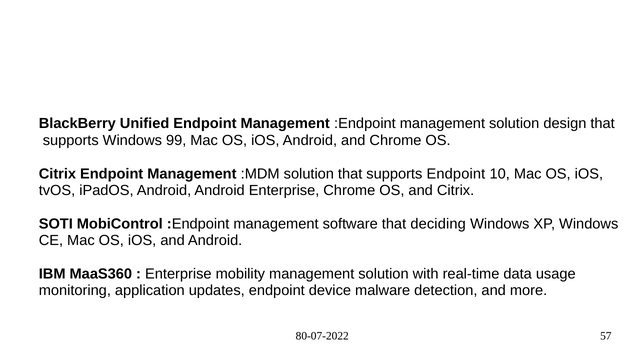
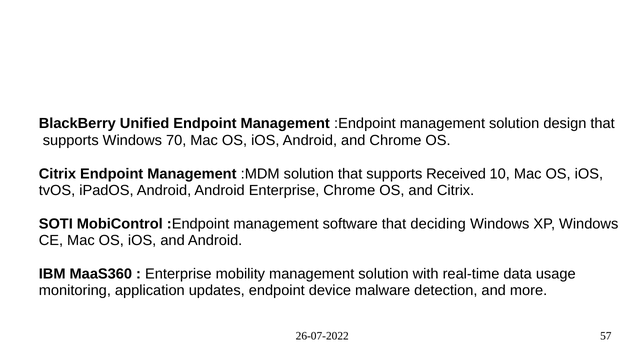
99: 99 -> 70
supports Endpoint: Endpoint -> Received
80-07-2022: 80-07-2022 -> 26-07-2022
